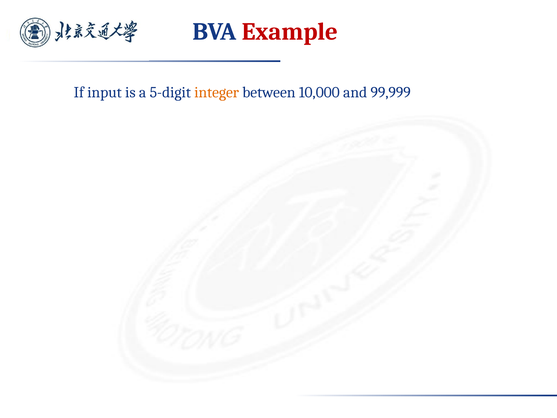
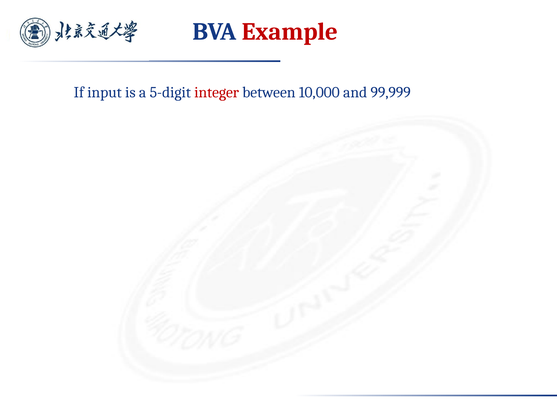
integer colour: orange -> red
